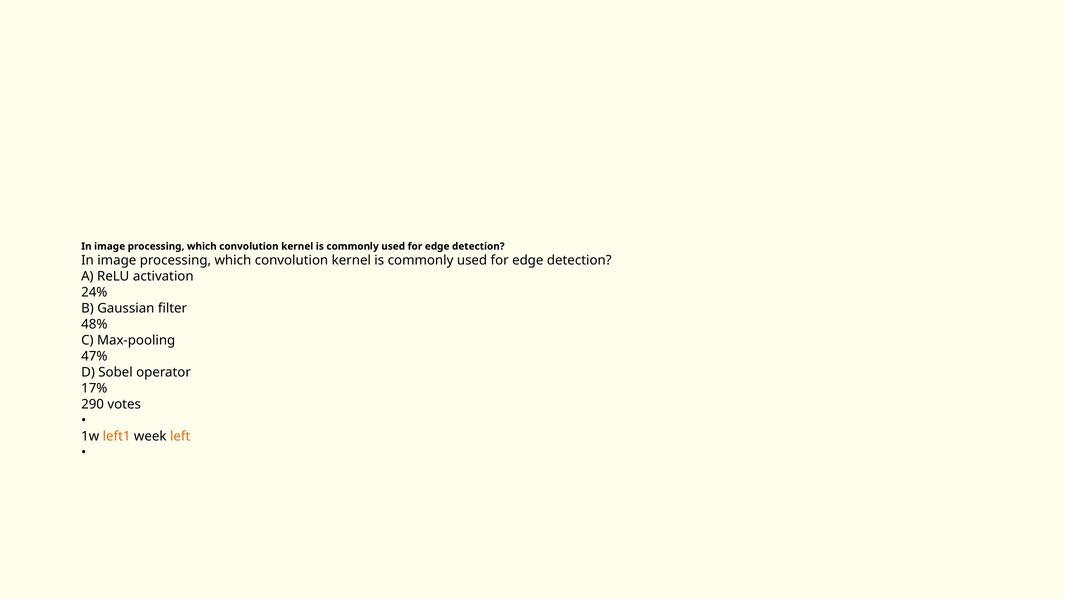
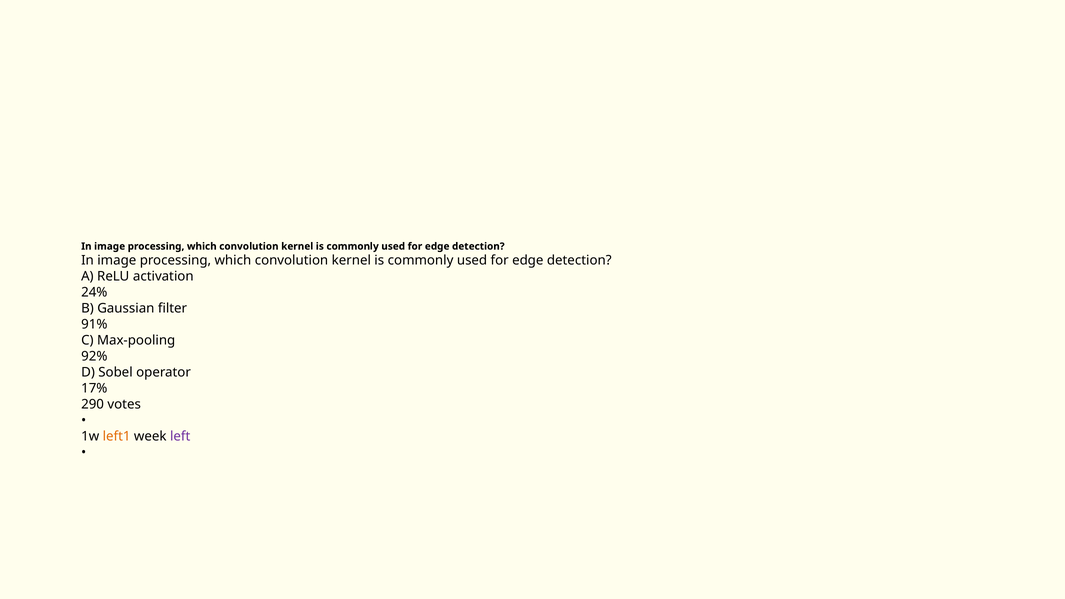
48%: 48% -> 91%
47%: 47% -> 92%
left colour: orange -> purple
